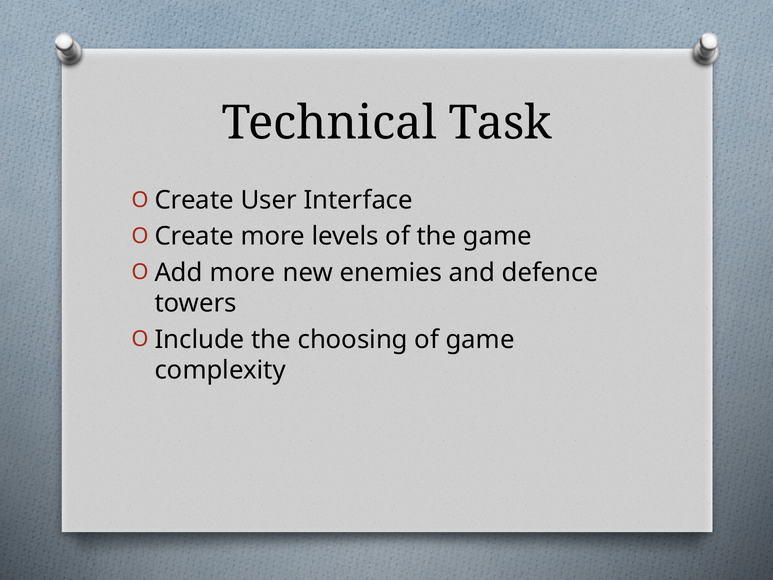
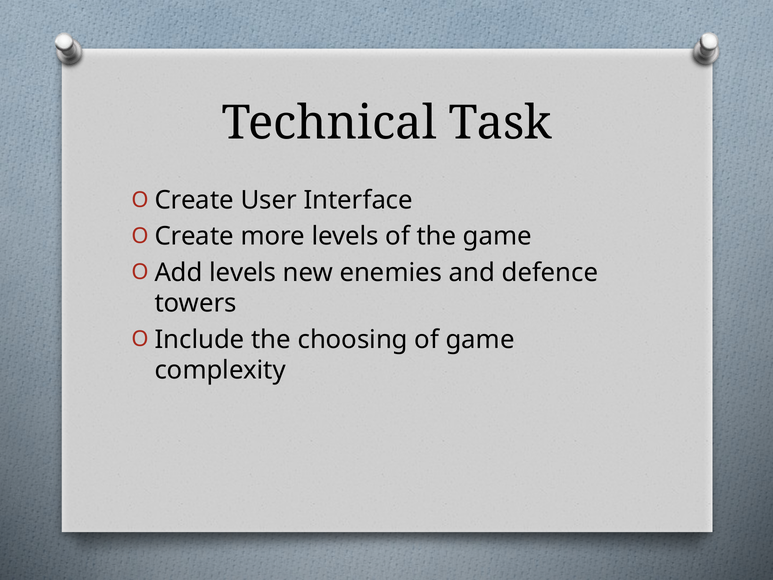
Add more: more -> levels
